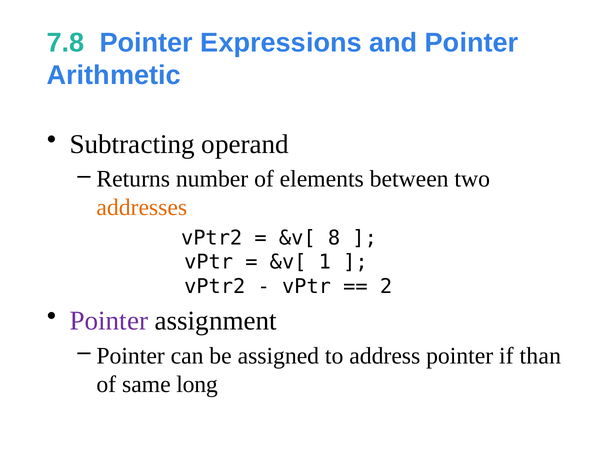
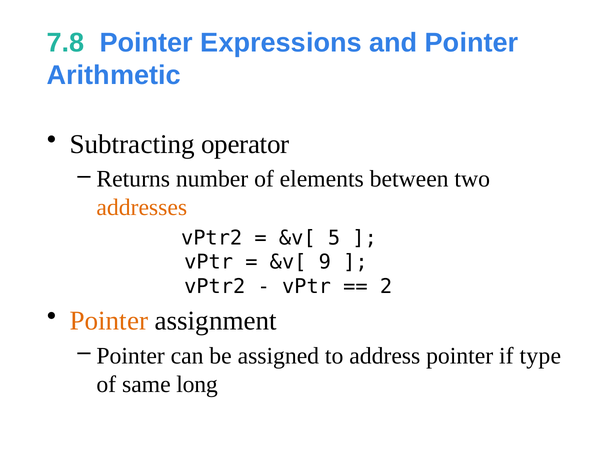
operand: operand -> operator
8: 8 -> 5
1: 1 -> 9
Pointer at (109, 321) colour: purple -> orange
than: than -> type
